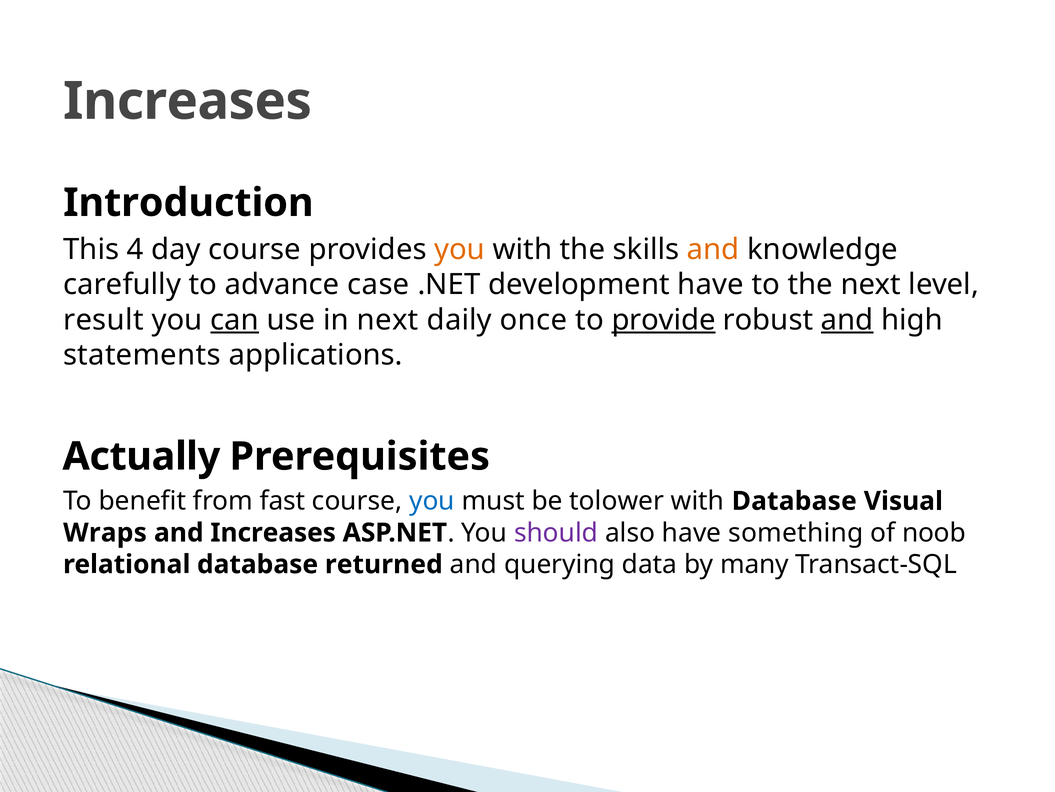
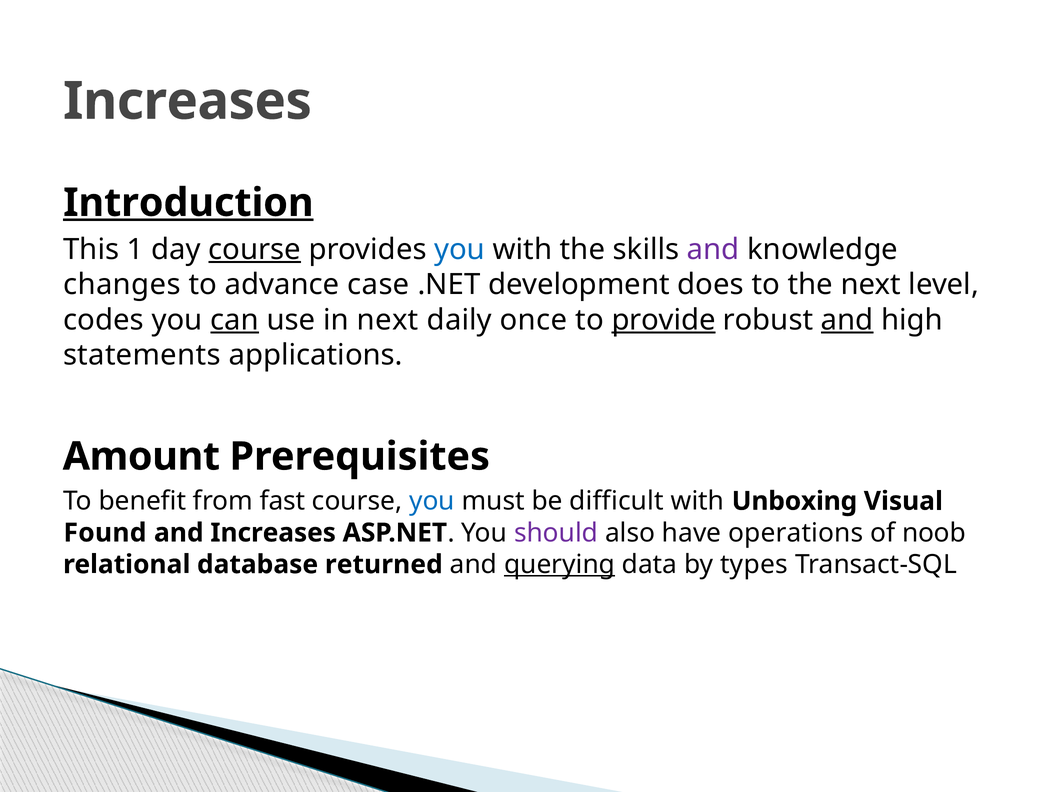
Introduction underline: none -> present
4: 4 -> 1
course at (255, 249) underline: none -> present
you at (460, 249) colour: orange -> blue
and at (713, 249) colour: orange -> purple
carefully: carefully -> changes
development have: have -> does
result: result -> codes
Actually: Actually -> Amount
tolower: tolower -> difficult
with Database: Database -> Unboxing
Wraps: Wraps -> Found
something: something -> operations
querying underline: none -> present
many: many -> types
